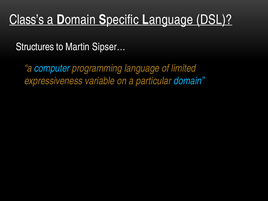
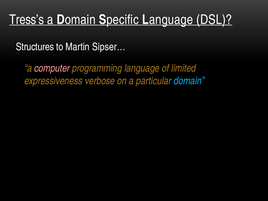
Class’s: Class’s -> Tress’s
computer colour: light blue -> pink
variable: variable -> verbose
